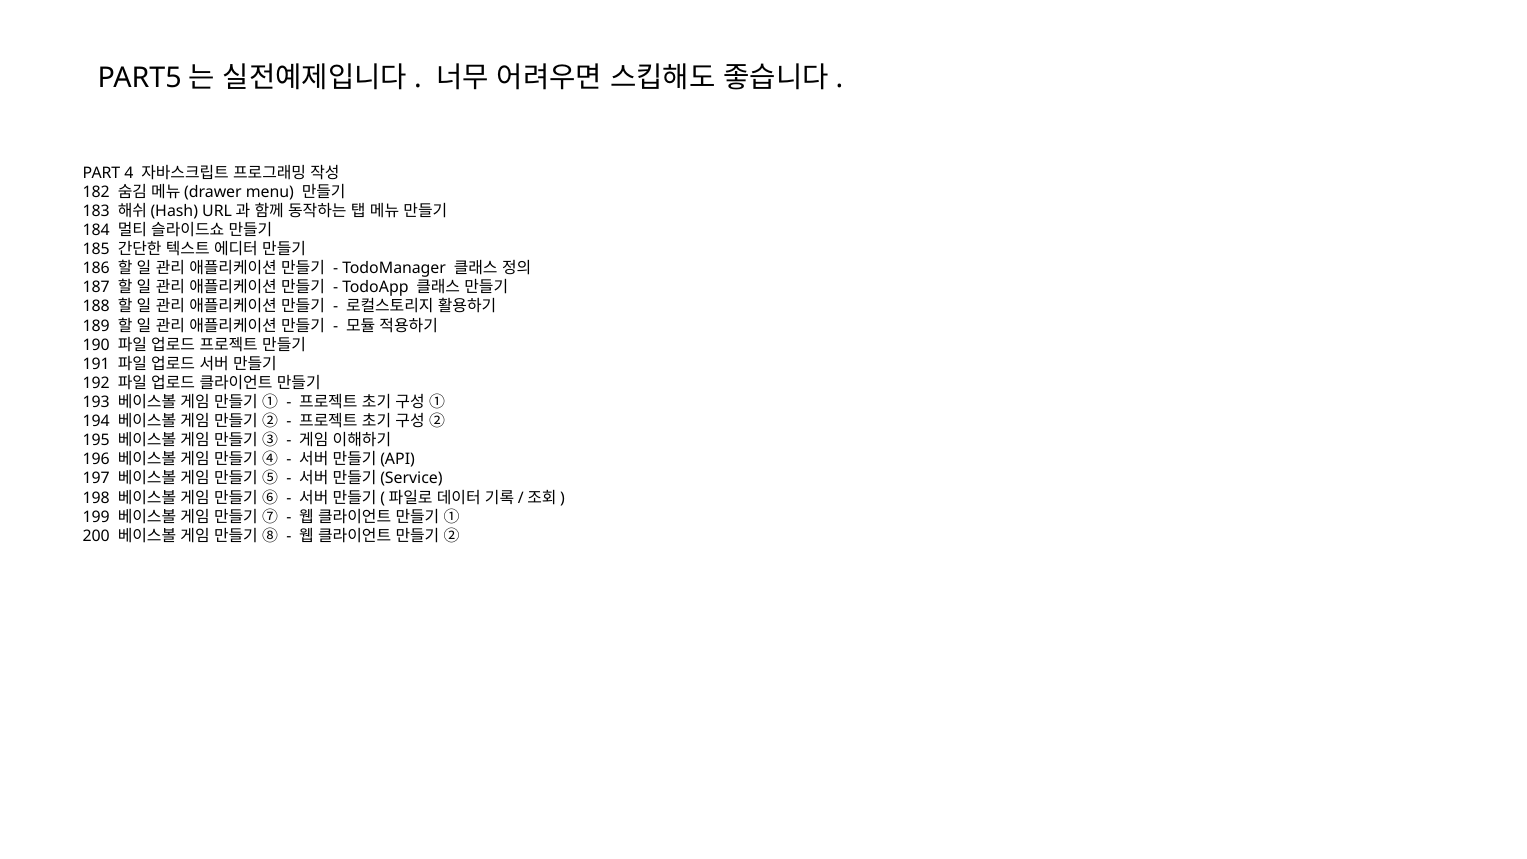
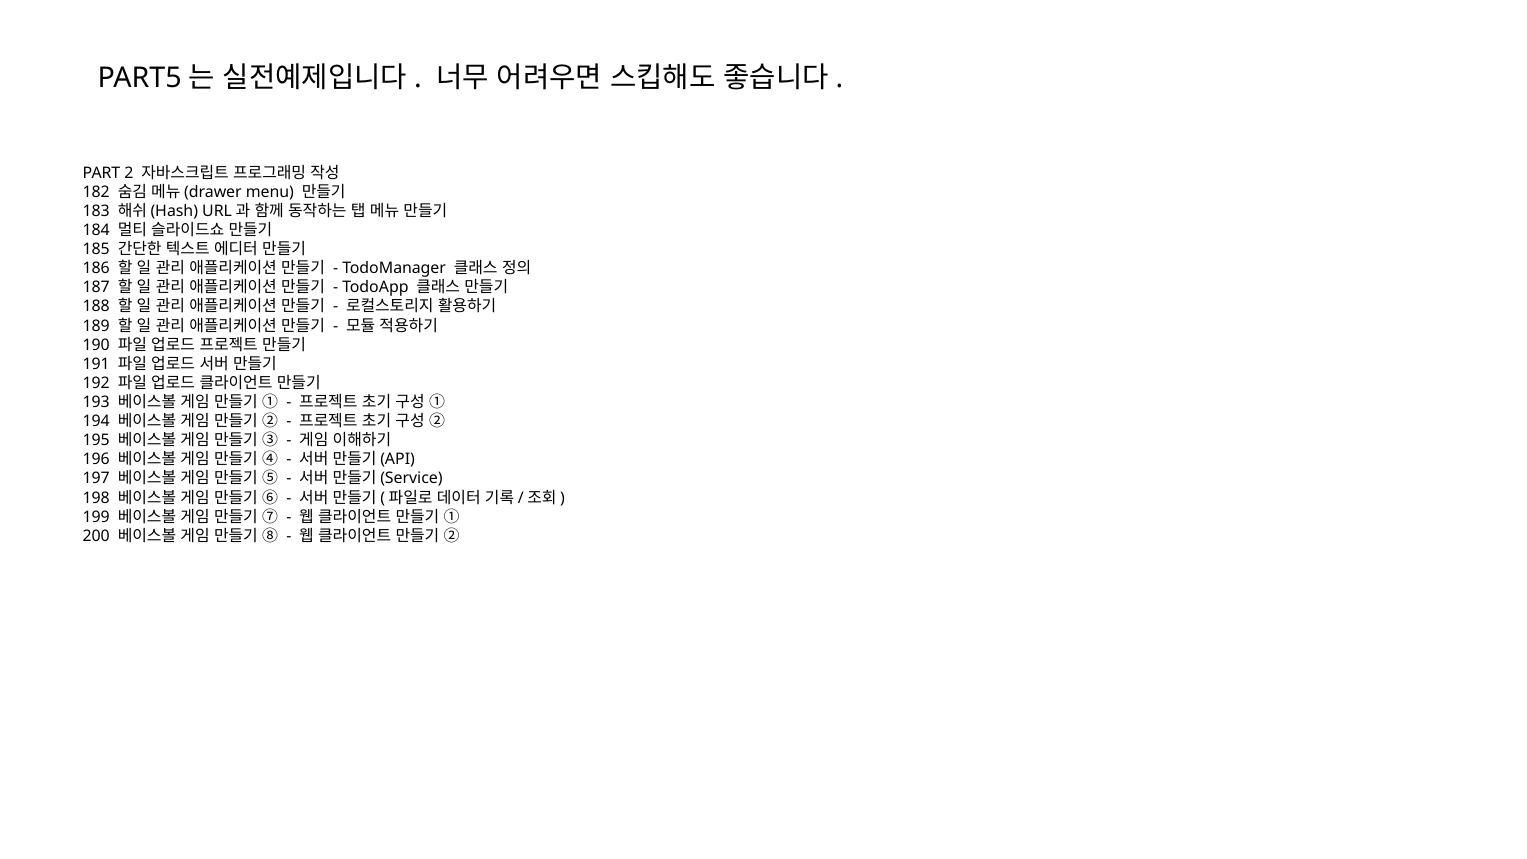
4: 4 -> 2
